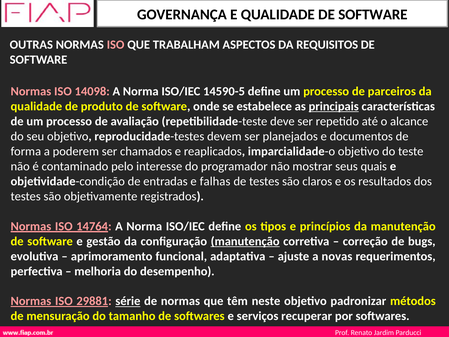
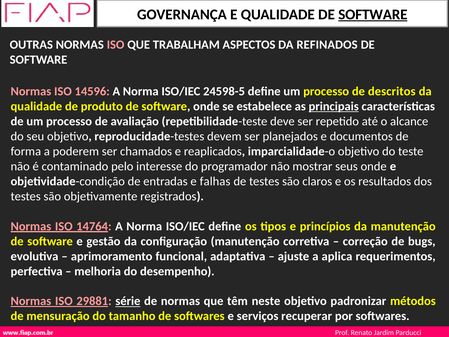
SOFTWARE at (373, 14) underline: none -> present
REQUISITOS: REQUISITOS -> REFINADOS
14098: 14098 -> 14596
14590-5: 14590-5 -> 24598-5
parceiros: parceiros -> descritos
seus quais: quais -> onde
manutenção at (245, 241) underline: present -> none
novas: novas -> aplica
